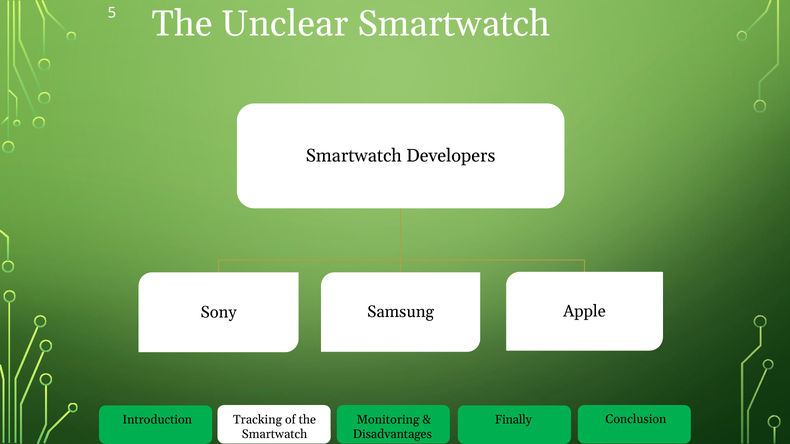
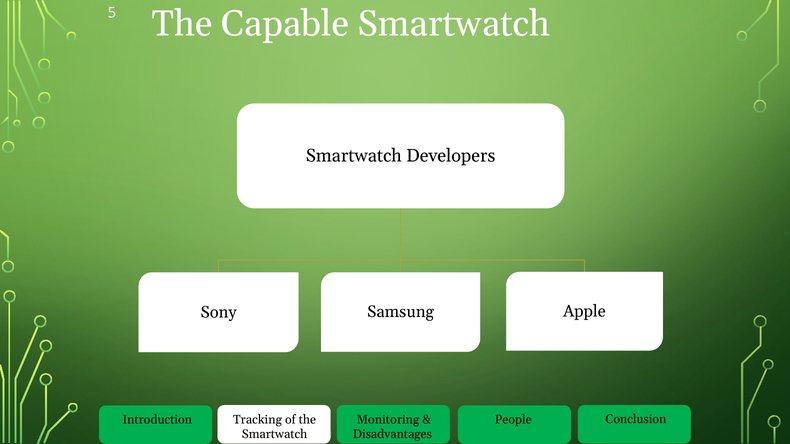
Unclear: Unclear -> Capable
Finally: Finally -> People
